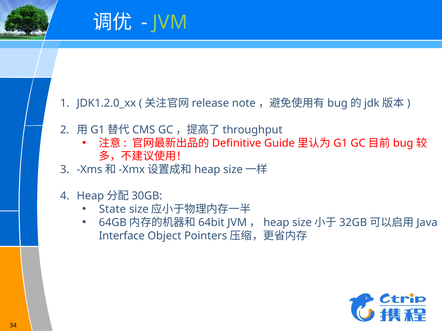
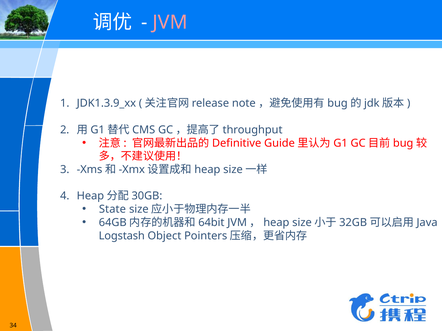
JVM colour: light green -> pink
JDK1.2.0_xx: JDK1.2.0_xx -> JDK1.3.9_xx
Interface: Interface -> Logstash
